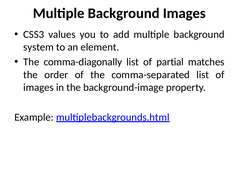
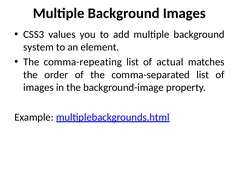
comma-diagonally: comma-diagonally -> comma-repeating
partial: partial -> actual
